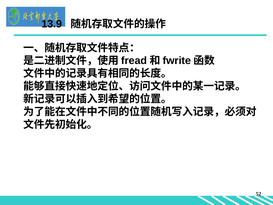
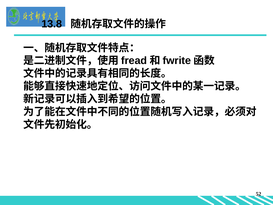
13.9: 13.9 -> 13.8
